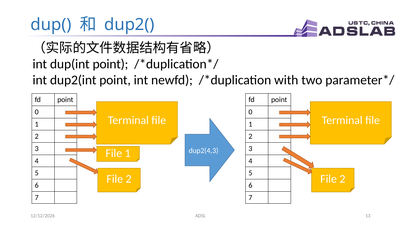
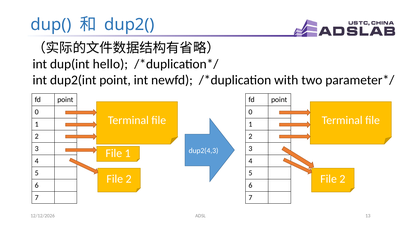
dup(int point: point -> hello
